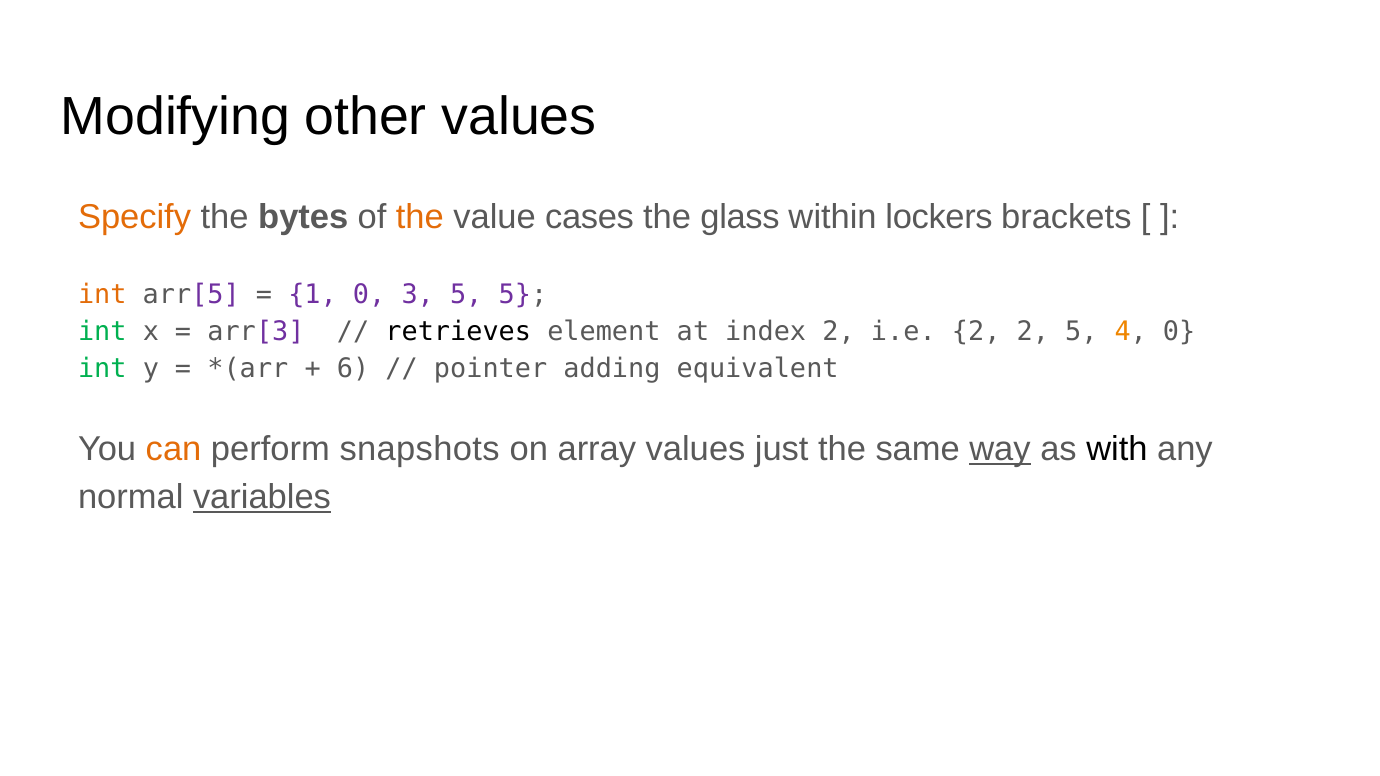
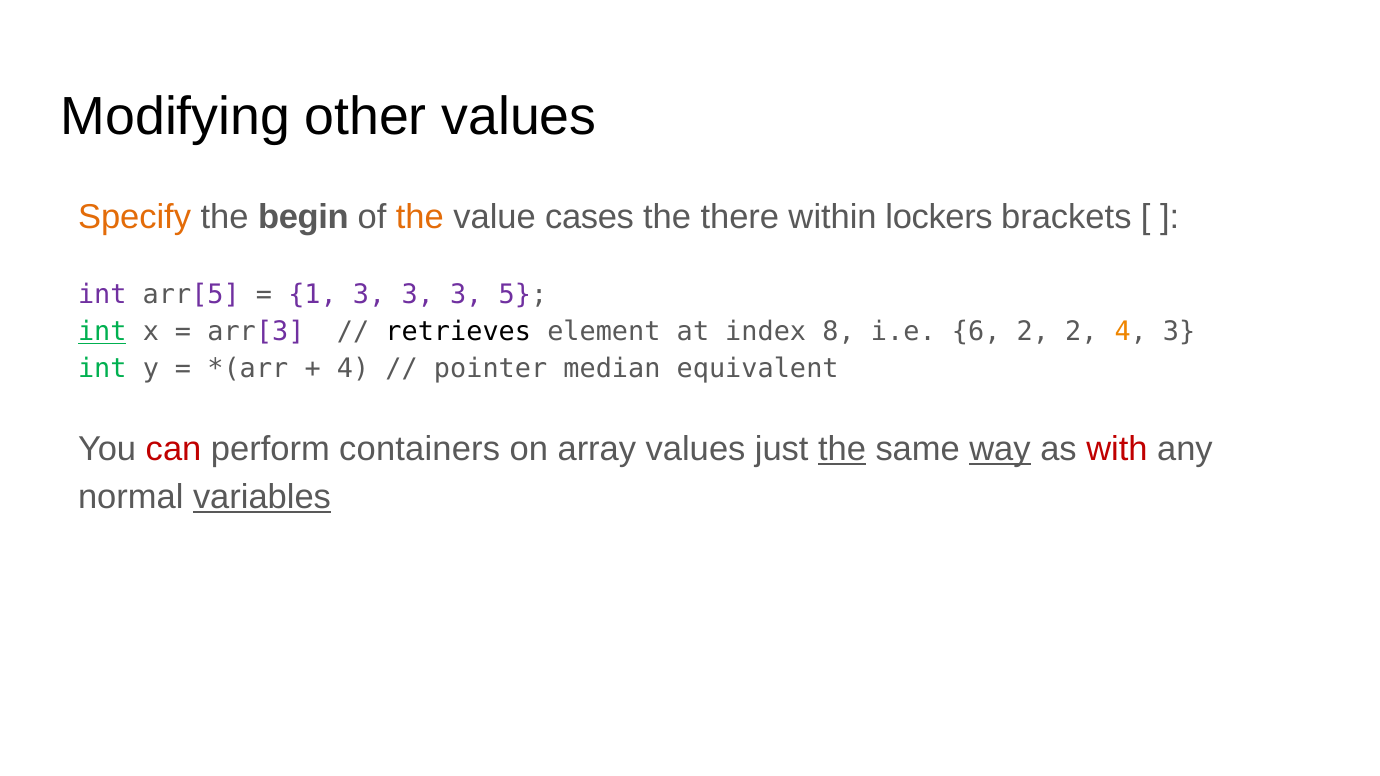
bytes: bytes -> begin
glass: glass -> there
int at (102, 295) colour: orange -> purple
1 0: 0 -> 3
5 at (466, 295): 5 -> 3
int at (102, 332) underline: none -> present
index 2: 2 -> 8
i.e 2: 2 -> 6
2 5: 5 -> 2
4 0: 0 -> 3
6 at (353, 369): 6 -> 4
adding: adding -> median
can colour: orange -> red
snapshots: snapshots -> containers
the at (842, 450) underline: none -> present
with colour: black -> red
